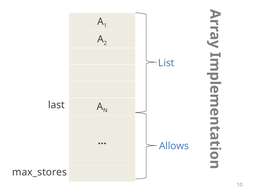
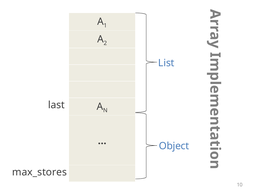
Allows: Allows -> Object
